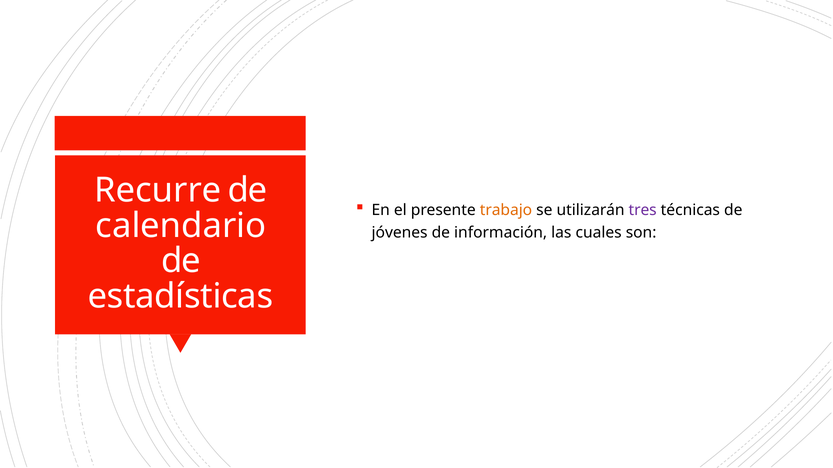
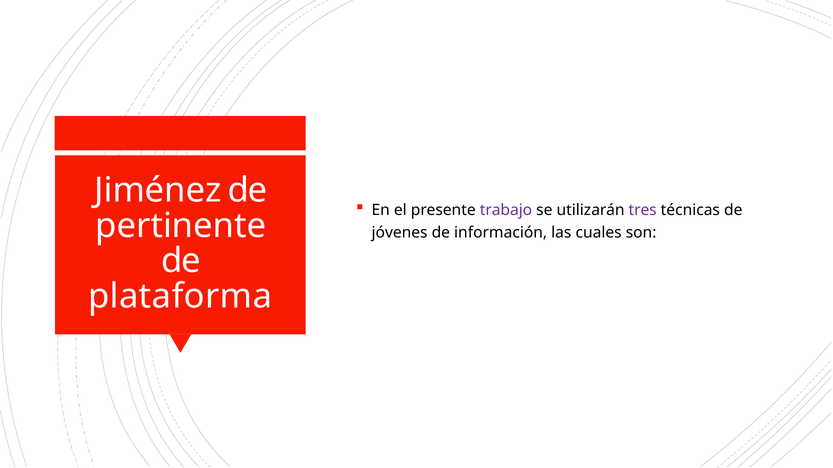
Recurre: Recurre -> Jiménez
trabajo colour: orange -> purple
calendario: calendario -> pertinente
estadísticas: estadísticas -> plataforma
